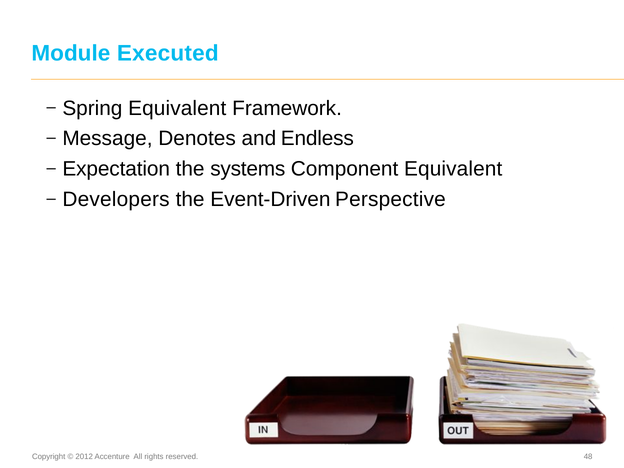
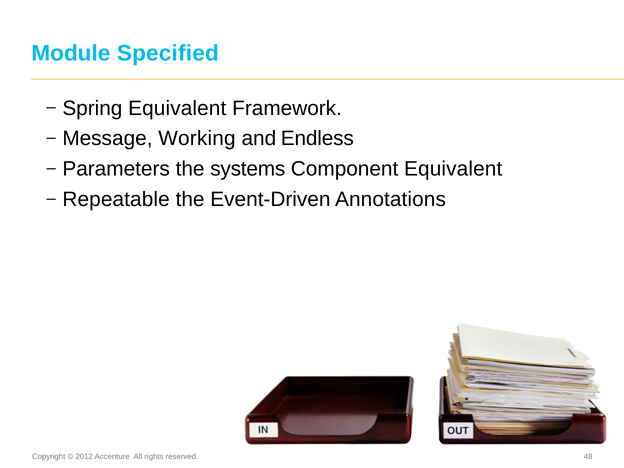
Executed: Executed -> Specified
Denotes: Denotes -> Working
Expectation: Expectation -> Parameters
Developers: Developers -> Repeatable
Perspective: Perspective -> Annotations
